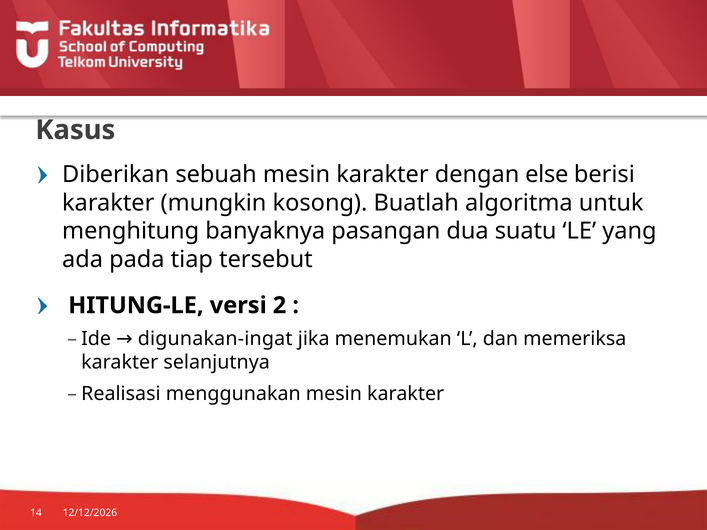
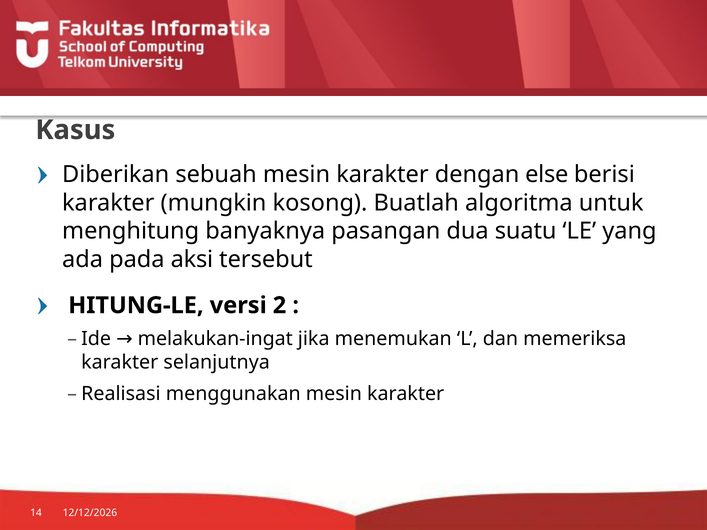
tiap: tiap -> aksi
digunakan-ingat: digunakan-ingat -> melakukan-ingat
